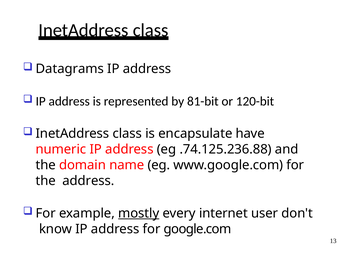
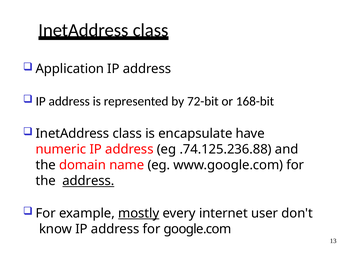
Datagrams: Datagrams -> Application
81-bit: 81-bit -> 72-bit
120-bit: 120-bit -> 168-bit
address at (88, 181) underline: none -> present
